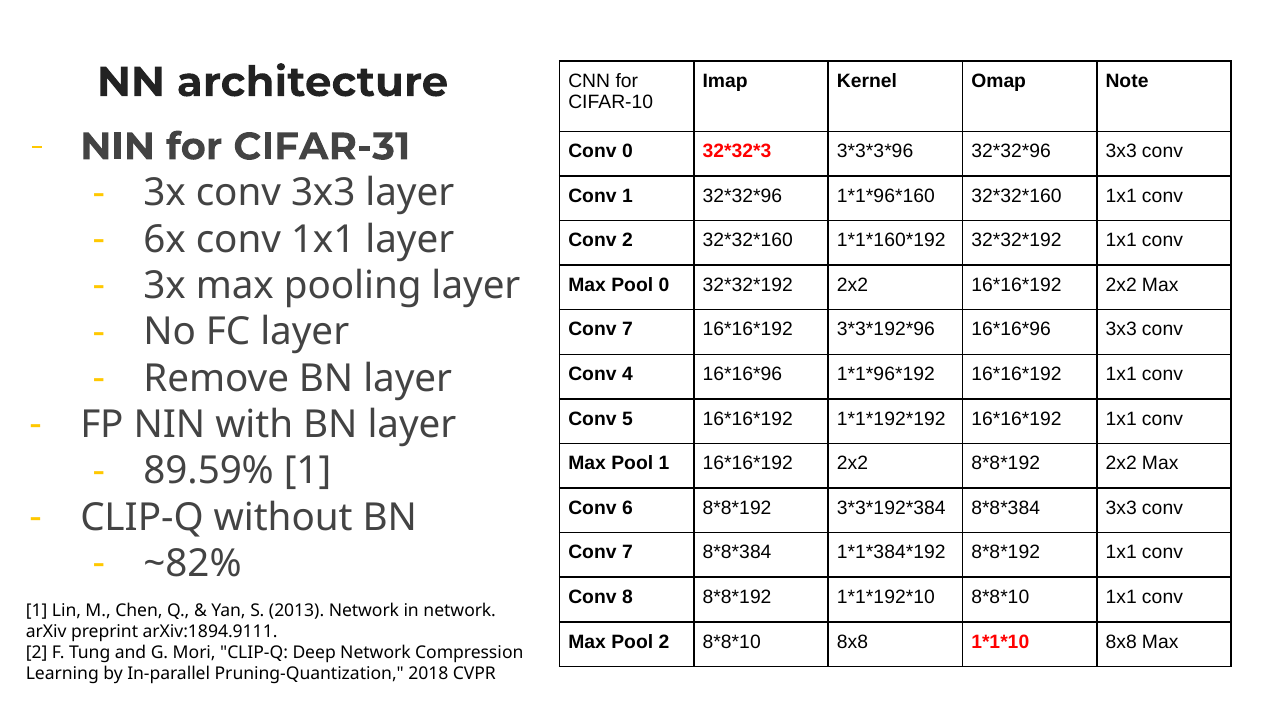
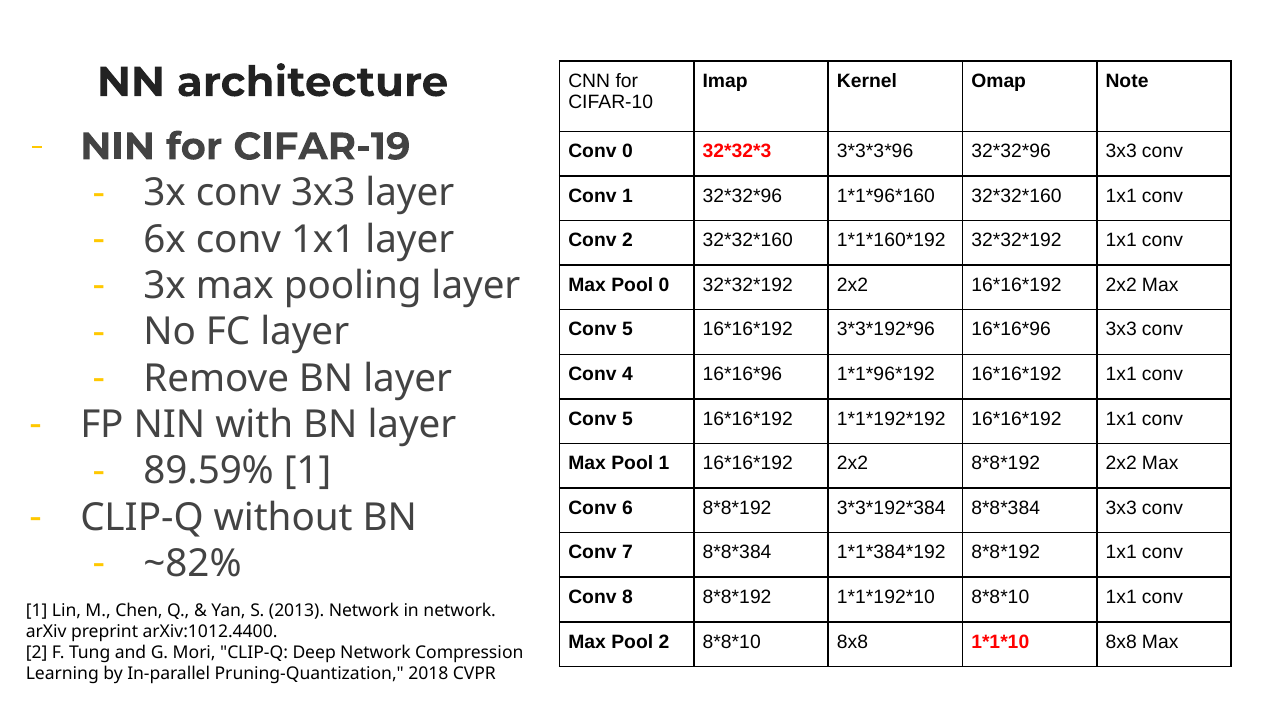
CIFAR-31: CIFAR-31 -> CIFAR-19
7 at (627, 330): 7 -> 5
arXiv:1894.9111: arXiv:1894.9111 -> arXiv:1012.4400
